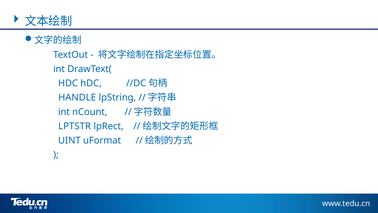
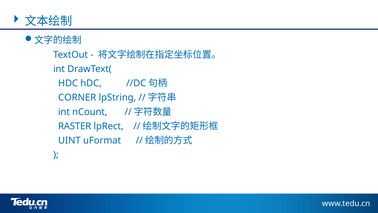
HANDLE: HANDLE -> CORNER
LPTSTR: LPTSTR -> RASTER
